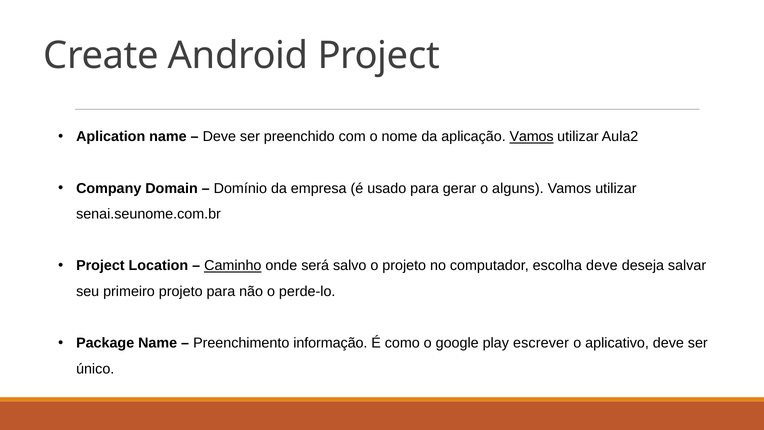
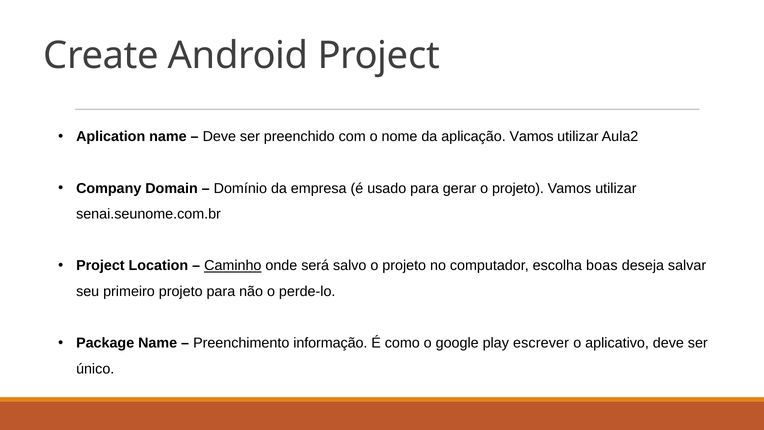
Vamos at (532, 137) underline: present -> none
gerar o alguns: alguns -> projeto
escolha deve: deve -> boas
